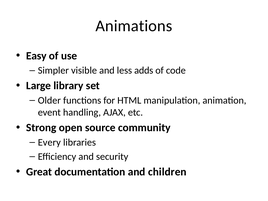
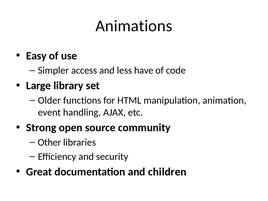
visible: visible -> access
adds: adds -> have
Every: Every -> Other
